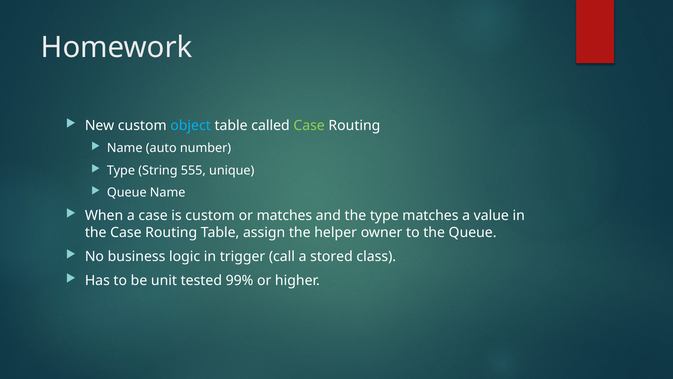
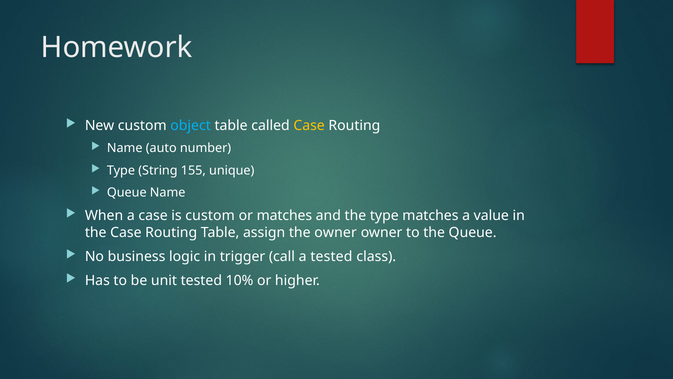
Case at (309, 125) colour: light green -> yellow
555: 555 -> 155
the helper: helper -> owner
a stored: stored -> tested
99%: 99% -> 10%
